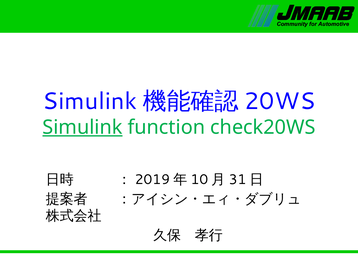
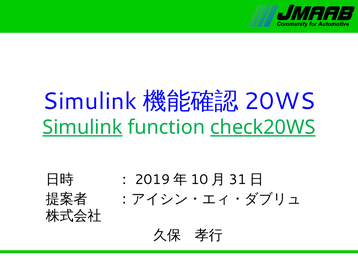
check20WS underline: none -> present
